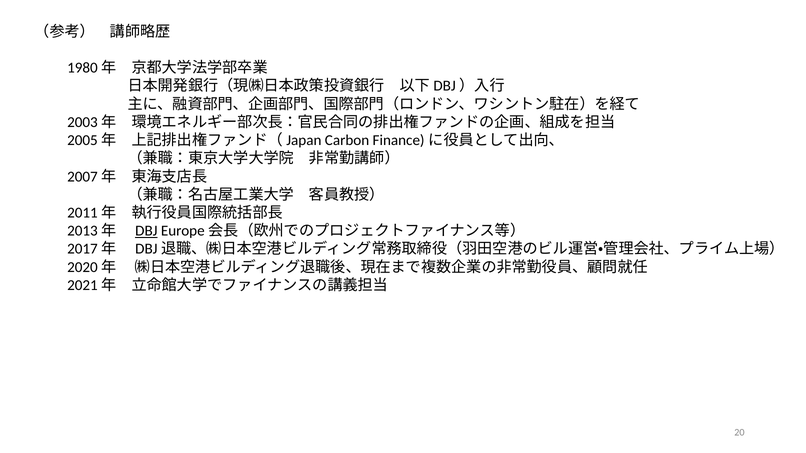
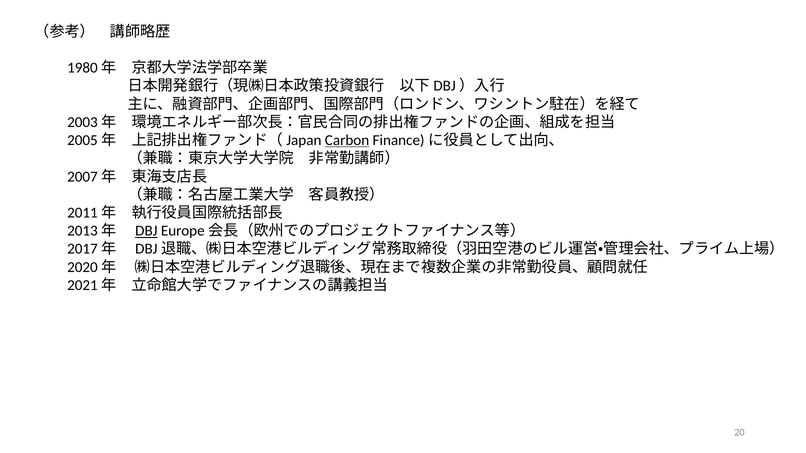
Carbon underline: none -> present
